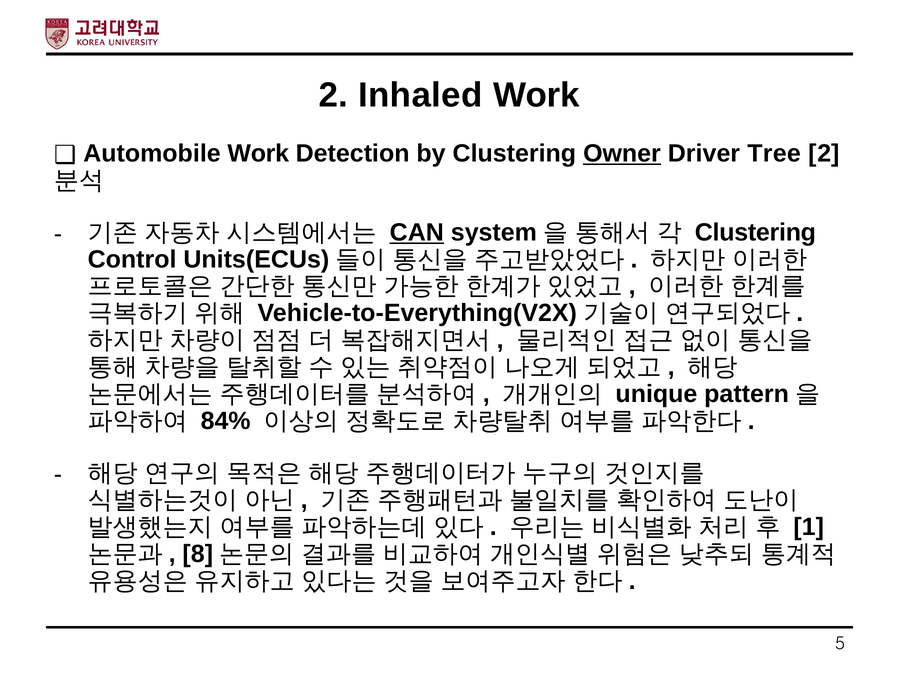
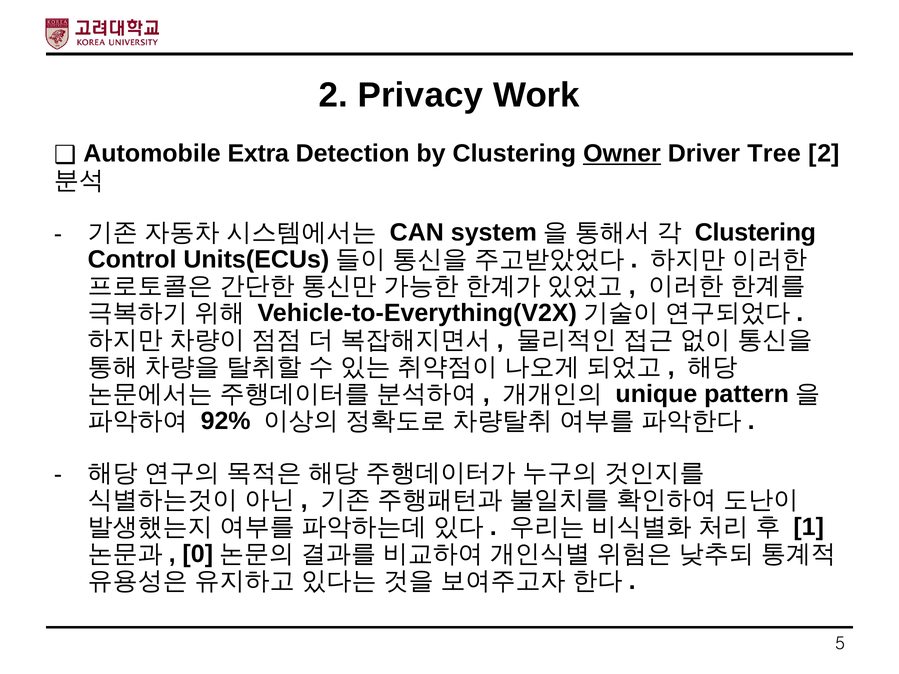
Inhaled: Inhaled -> Privacy
Automobile Work: Work -> Extra
CAN underline: present -> none
84%: 84% -> 92%
8: 8 -> 0
